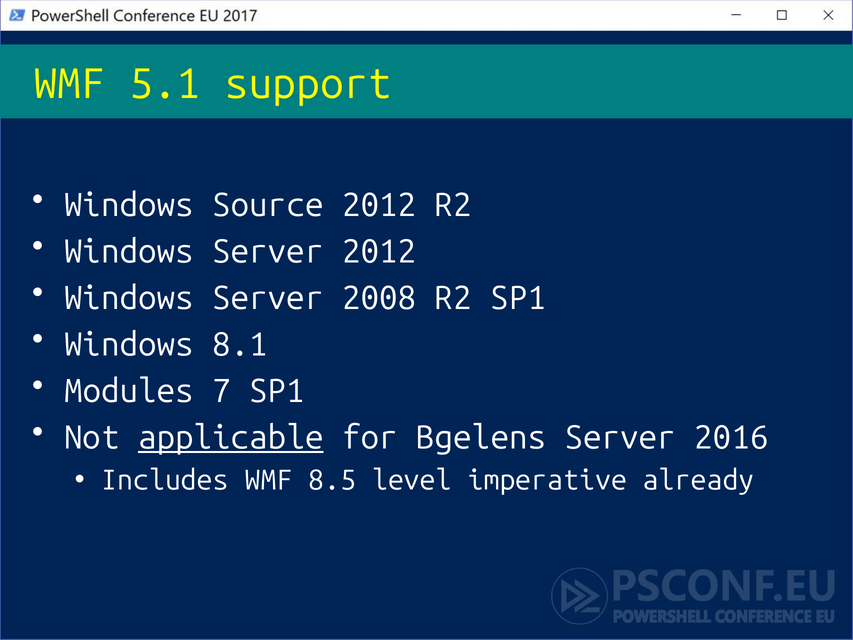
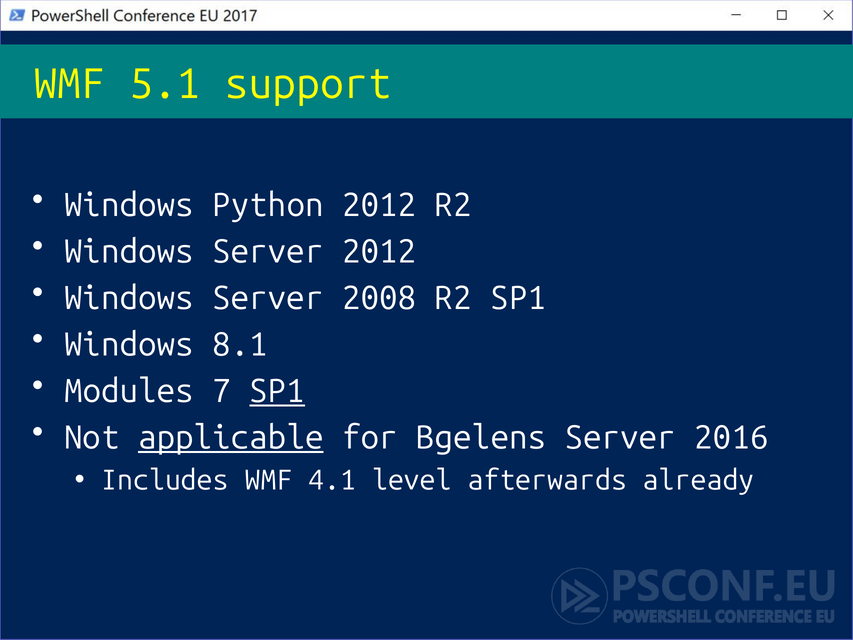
Source: Source -> Python
SP1 at (277, 391) underline: none -> present
8.5: 8.5 -> 4.1
imperative: imperative -> afterwards
